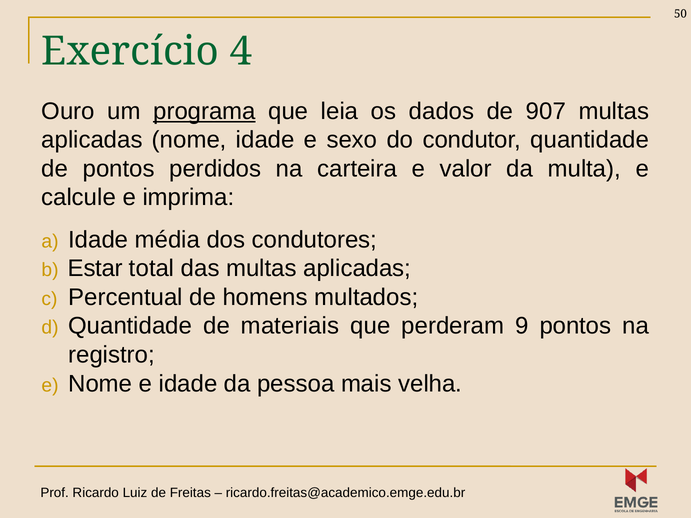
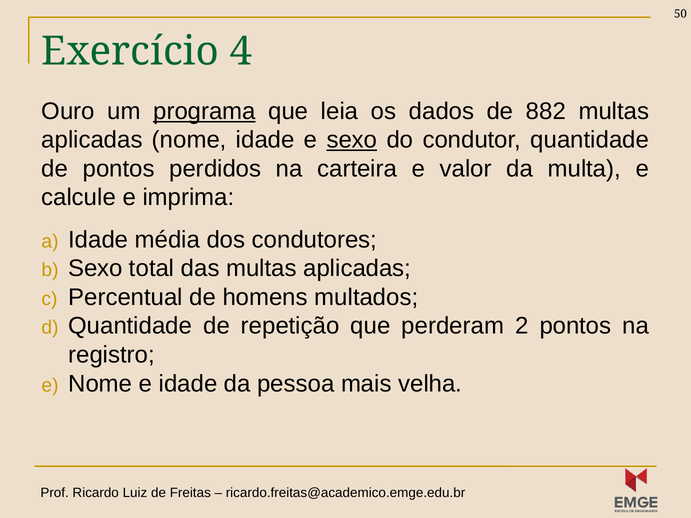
907: 907 -> 882
sexo at (352, 140) underline: none -> present
Estar at (95, 269): Estar -> Sexo
materiais: materiais -> repetição
9: 9 -> 2
